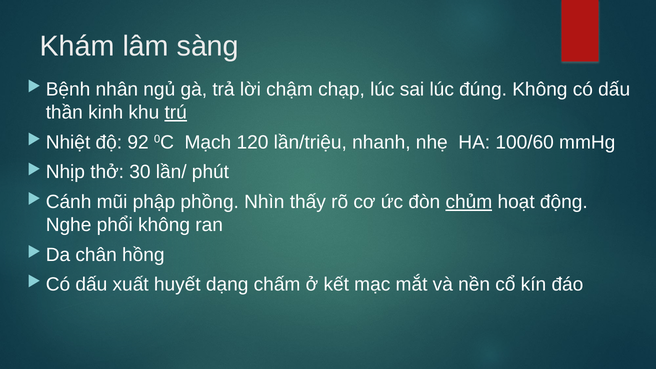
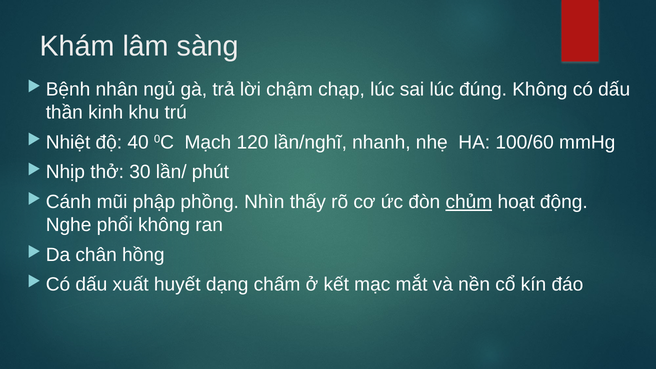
trú underline: present -> none
92: 92 -> 40
lần/triệu: lần/triệu -> lần/nghĩ
